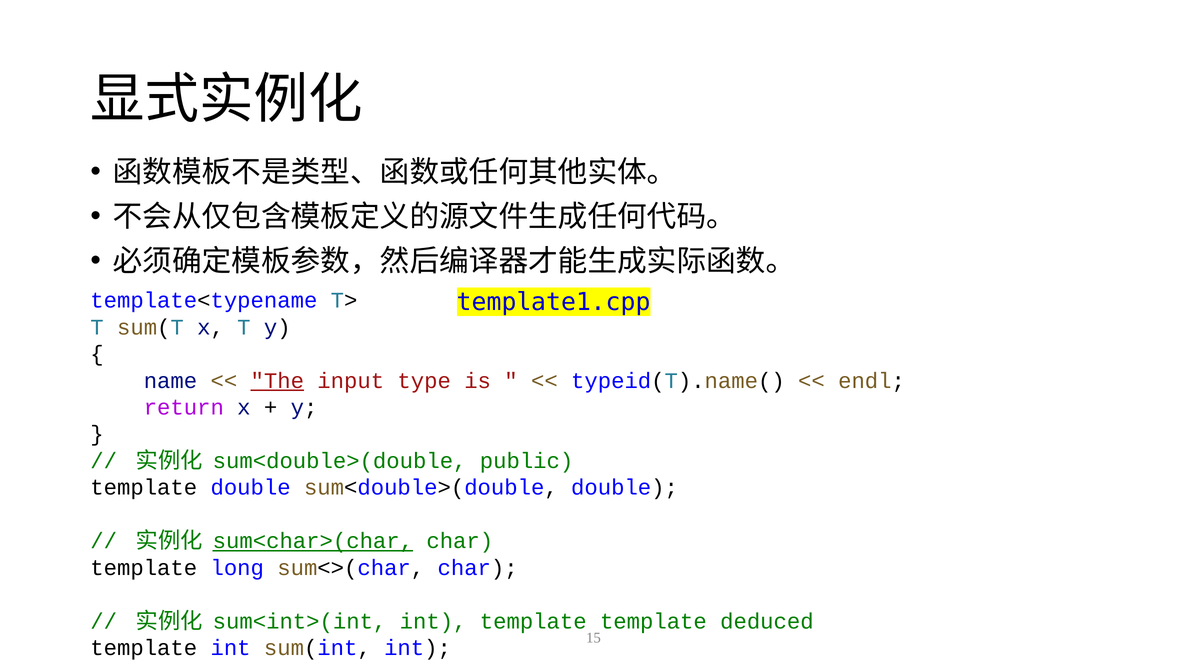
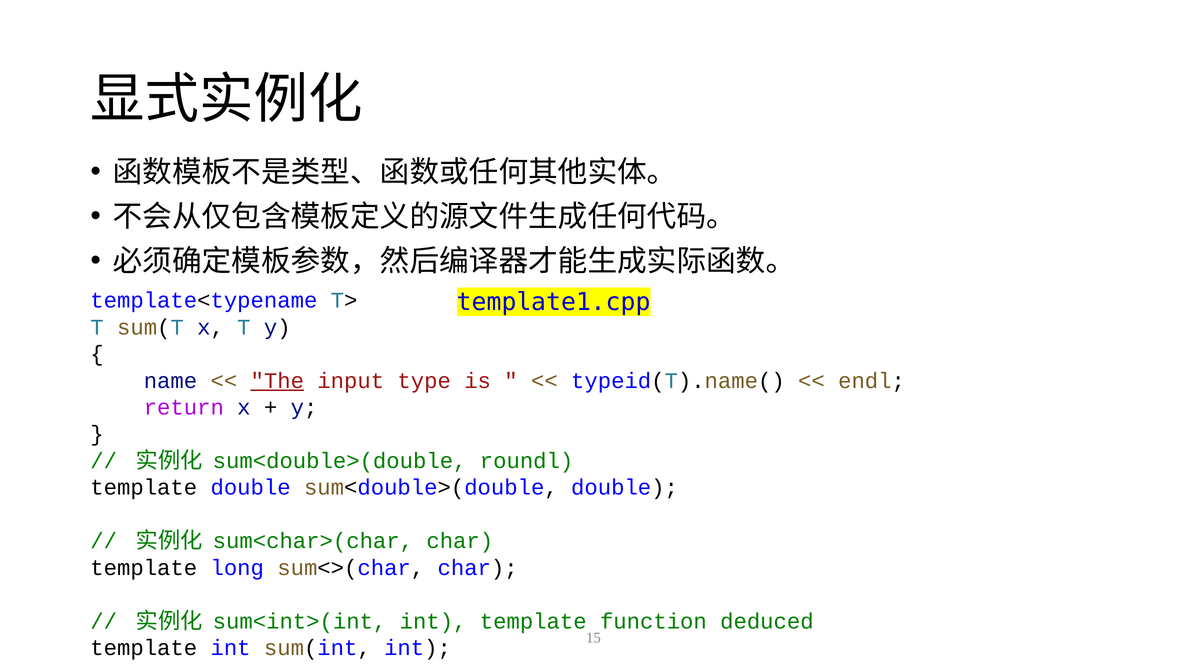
public: public -> roundl
sum<char>(char underline: present -> none
template template: template -> function
